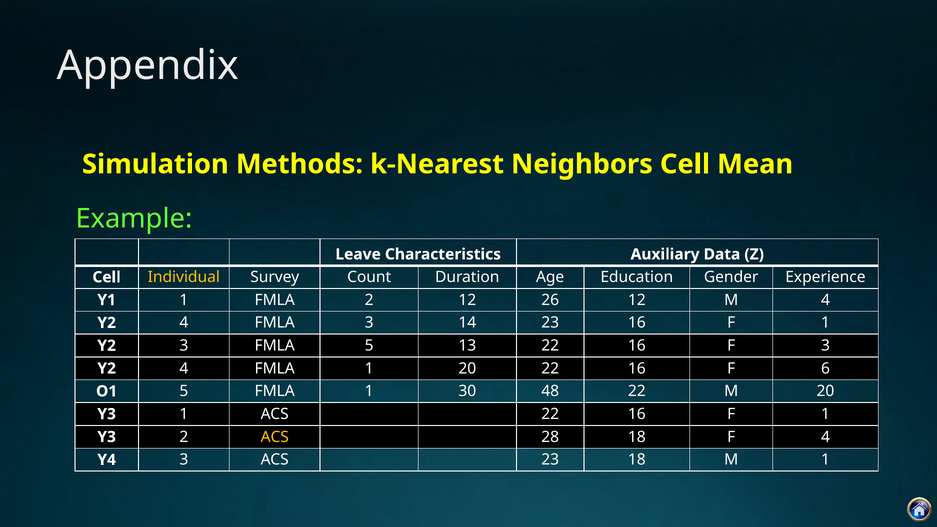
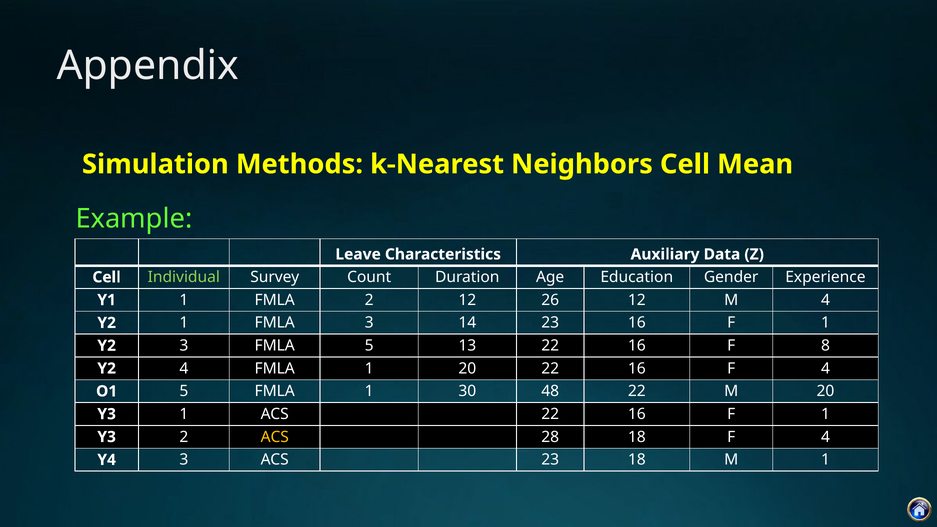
Individual colour: yellow -> light green
4 at (184, 323): 4 -> 1
F 3: 3 -> 8
16 F 6: 6 -> 4
